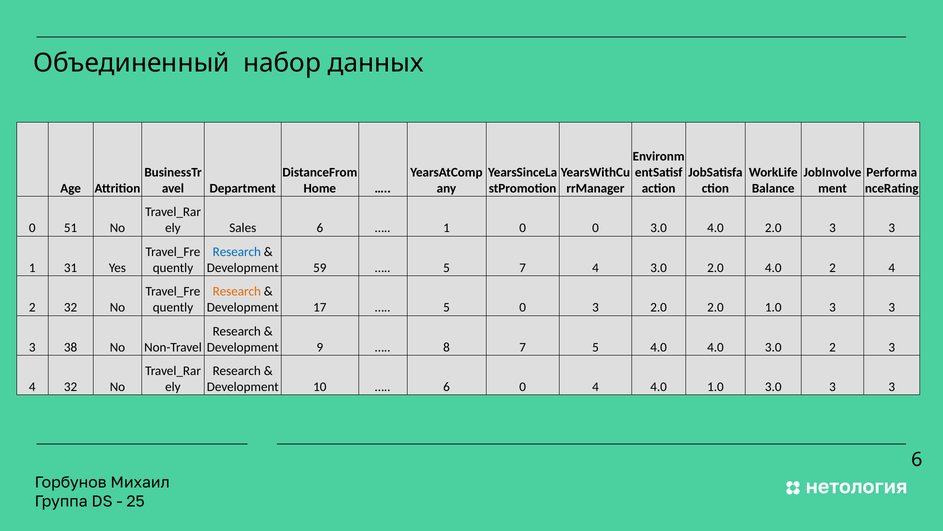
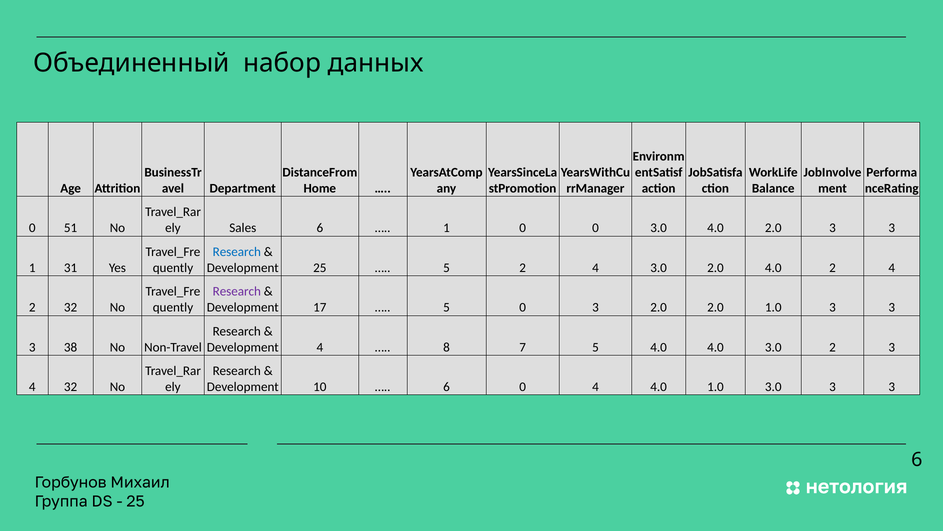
Development 59: 59 -> 25
5 7: 7 -> 2
Research at (237, 291) colour: orange -> purple
Development 9: 9 -> 4
